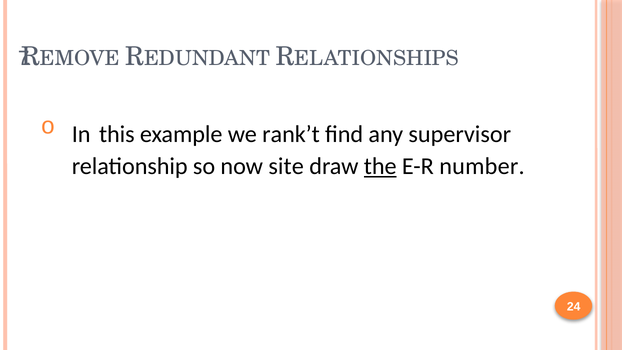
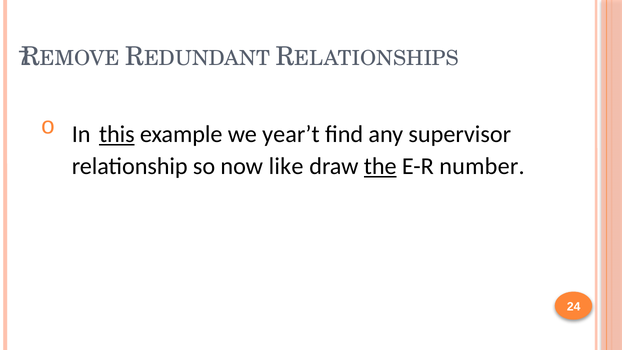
this underline: none -> present
rank’t: rank’t -> year’t
site: site -> like
